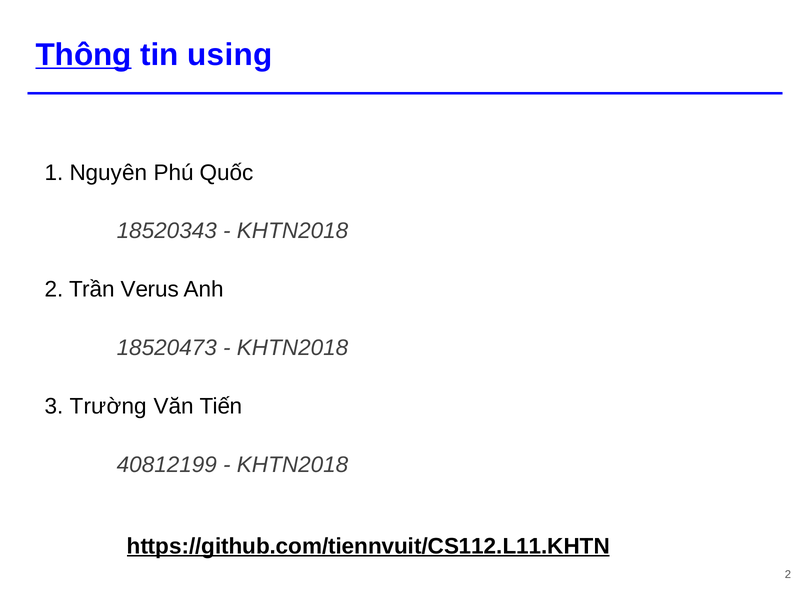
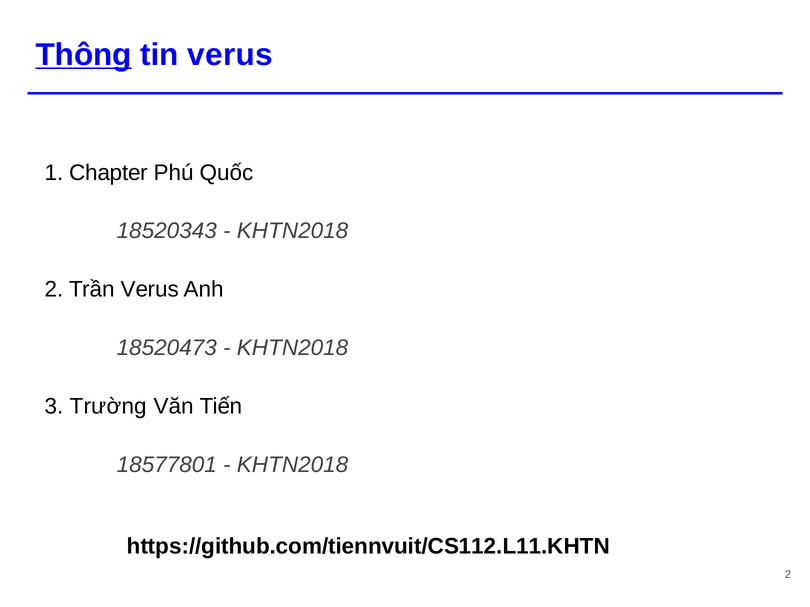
tin using: using -> verus
Nguyên: Nguyên -> Chapter
40812199: 40812199 -> 18577801
https://github.com/tiennvuit/CS112.L11.KHTN underline: present -> none
